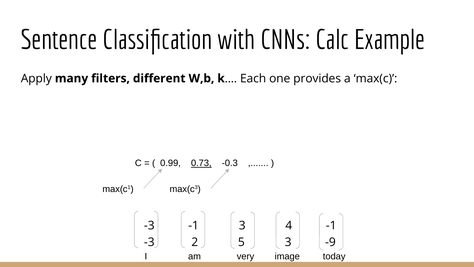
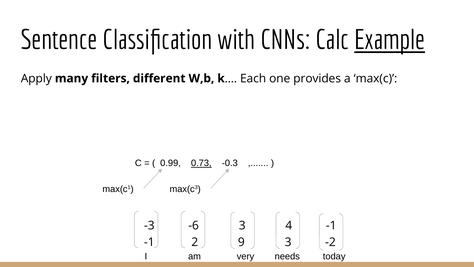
Example underline: none -> present
-3 -1: -1 -> -6
-3 at (149, 242): -3 -> -1
5: 5 -> 9
-9: -9 -> -2
image: image -> needs
